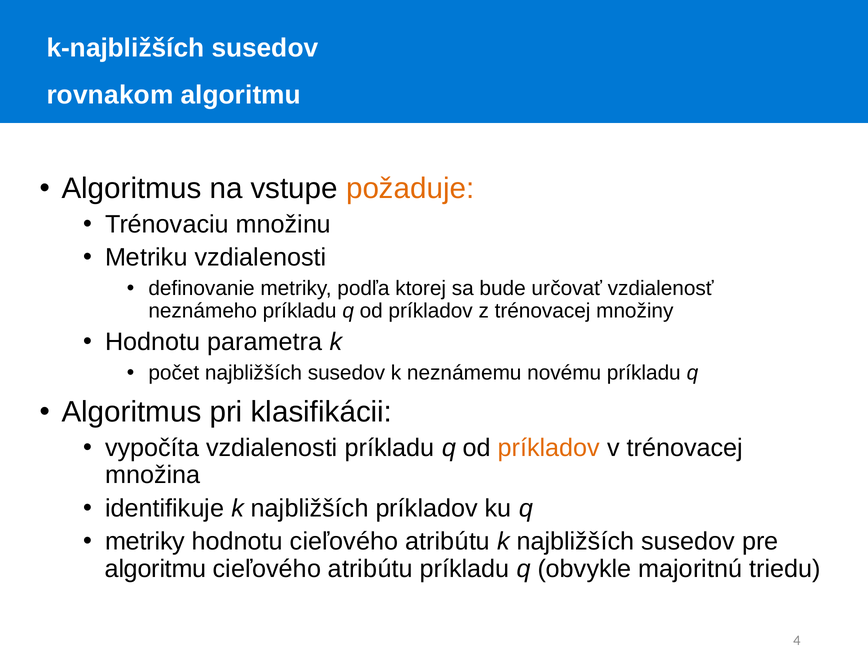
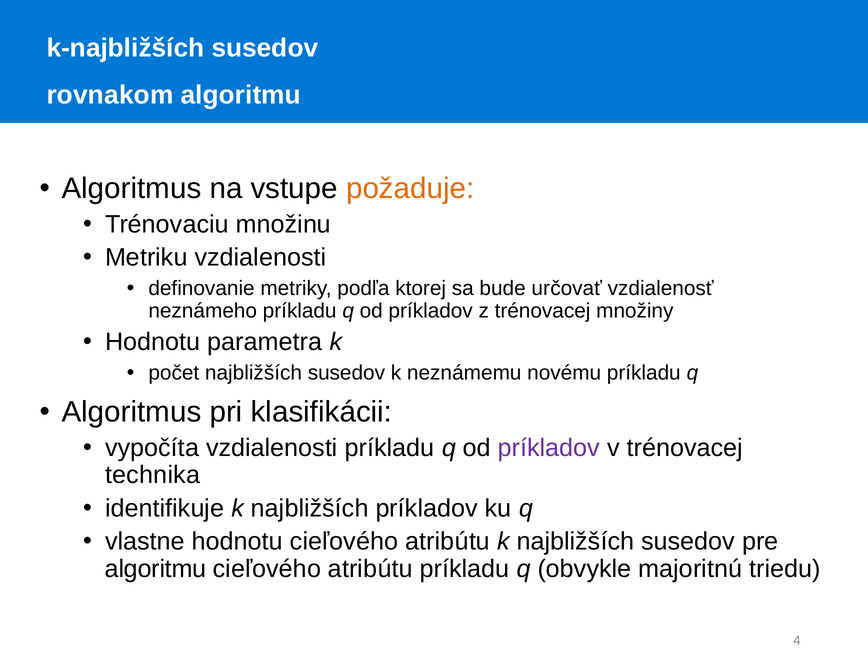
príkladov at (549, 448) colour: orange -> purple
množina: množina -> technika
metriky at (145, 541): metriky -> vlastne
